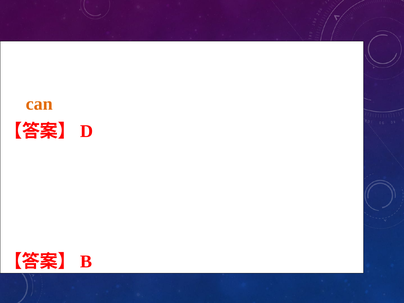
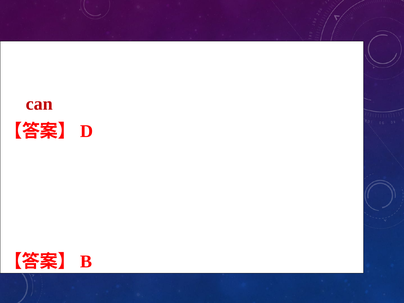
can at (39, 104) colour: orange -> red
